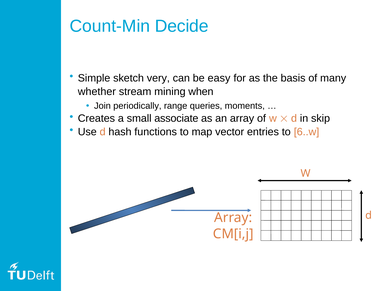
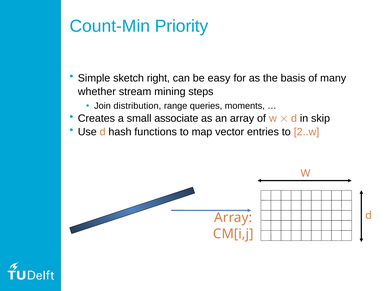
Decide: Decide -> Priority
very: very -> right
when: when -> steps
periodically: periodically -> distribution
6..w: 6..w -> 2..w
